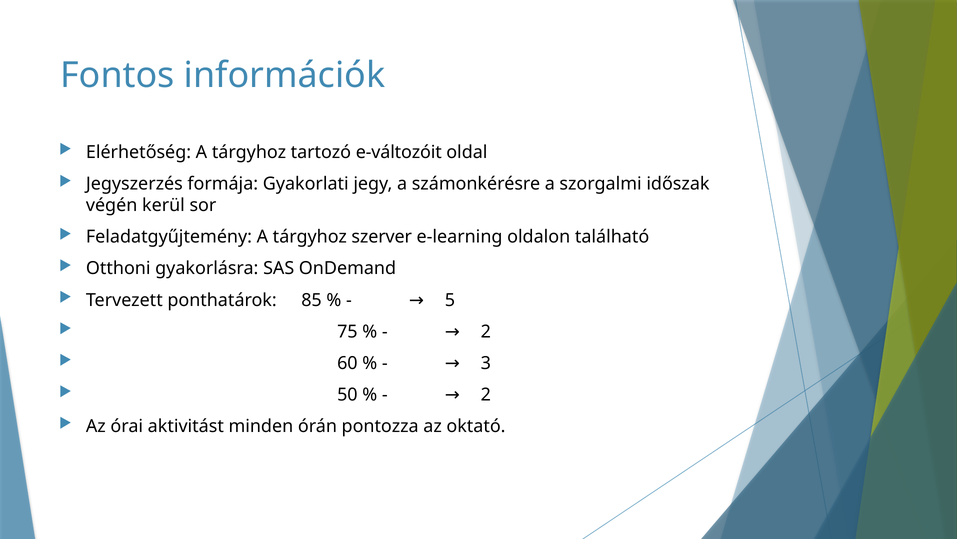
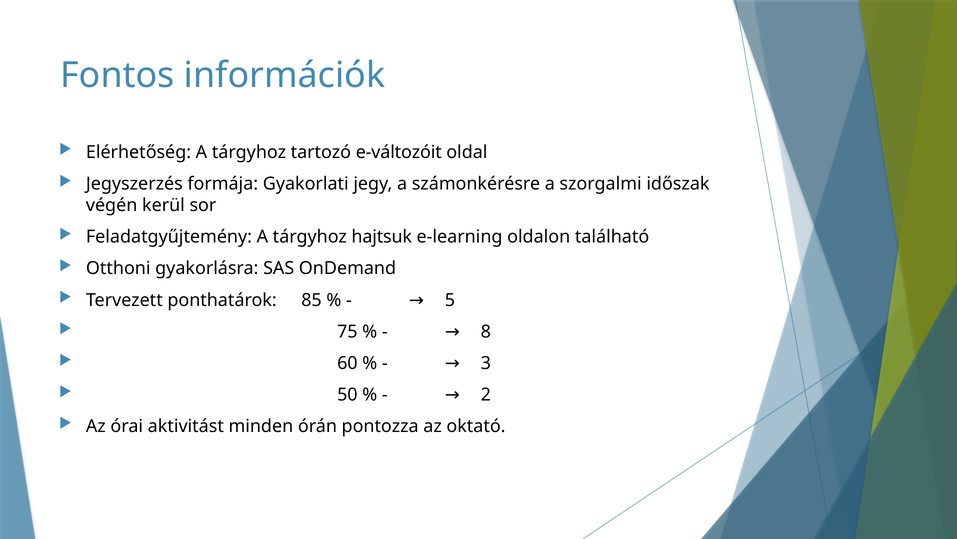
szerver: szerver -> hajtsuk
2 at (486, 331): 2 -> 8
